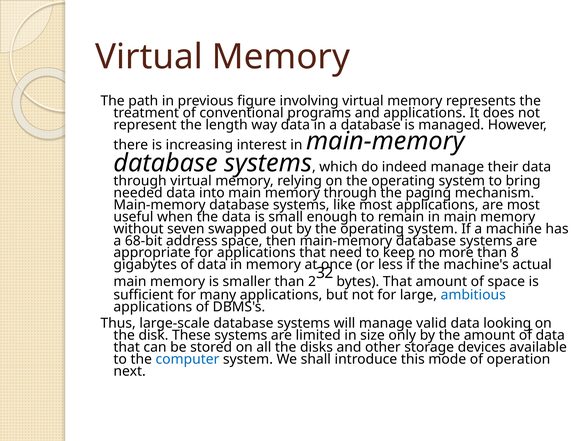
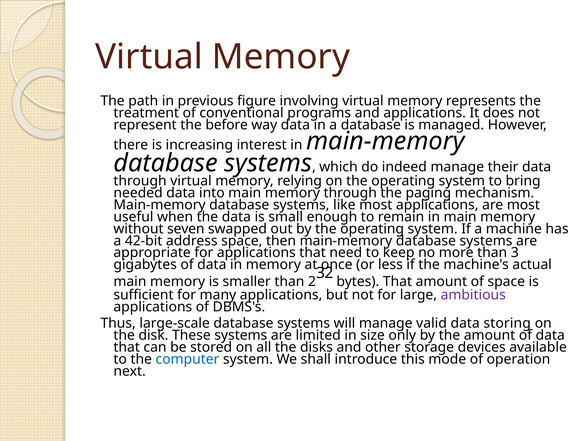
length: length -> before
68-bit: 68-bit -> 42-bit
8: 8 -> 3
ambitious colour: blue -> purple
looking: looking -> storing
